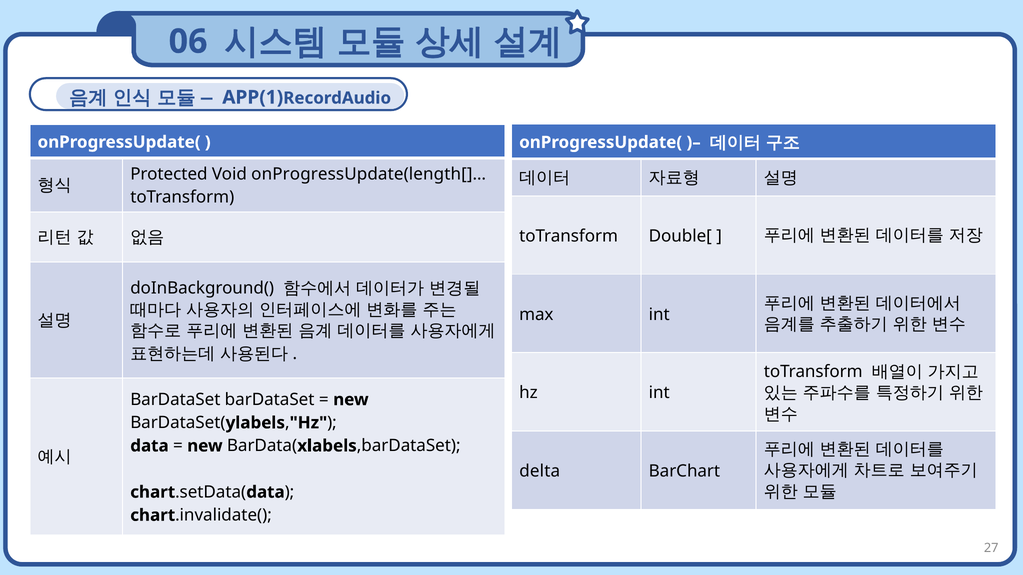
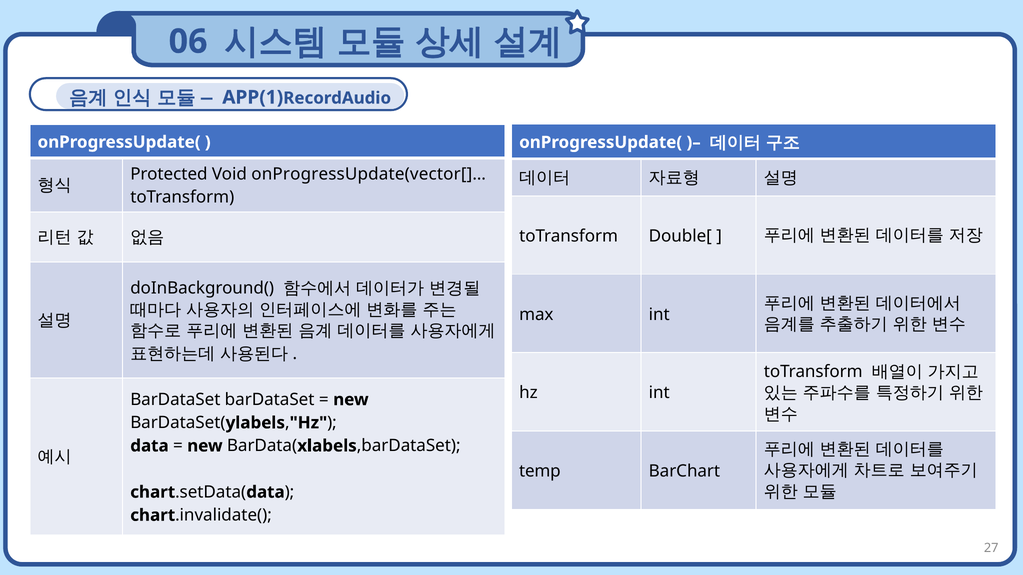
onProgressUpdate(length[]…: onProgressUpdate(length[]… -> onProgressUpdate(vector[]…
delta: delta -> temp
